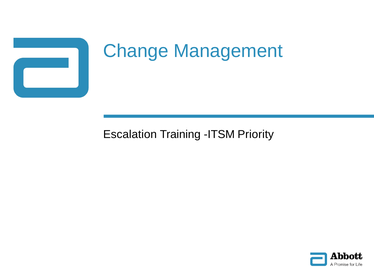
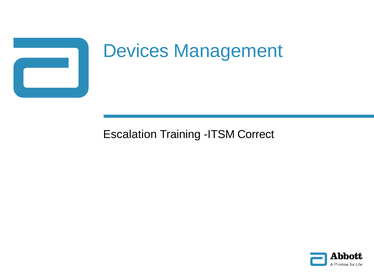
Change: Change -> Devices
Priority: Priority -> Correct
